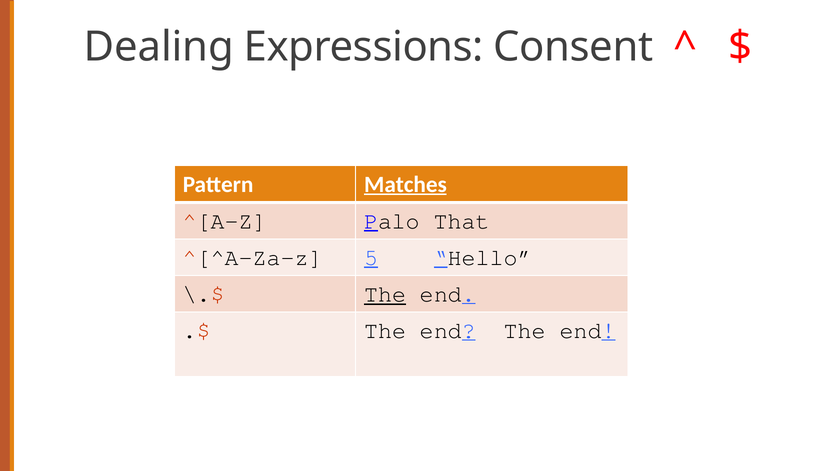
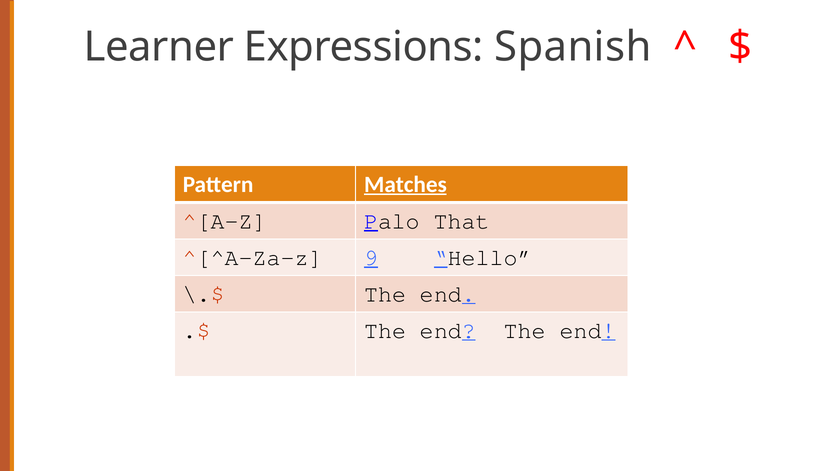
Dealing: Dealing -> Learner
Consent: Consent -> Spanish
5: 5 -> 9
The at (385, 294) underline: present -> none
